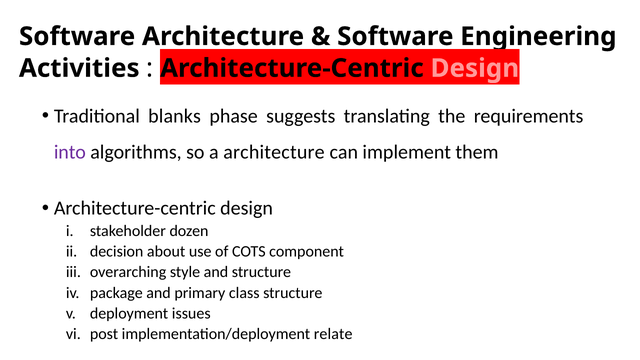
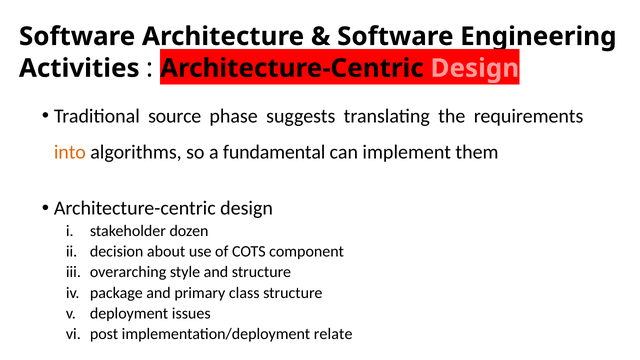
blanks: blanks -> source
into colour: purple -> orange
a architecture: architecture -> fundamental
